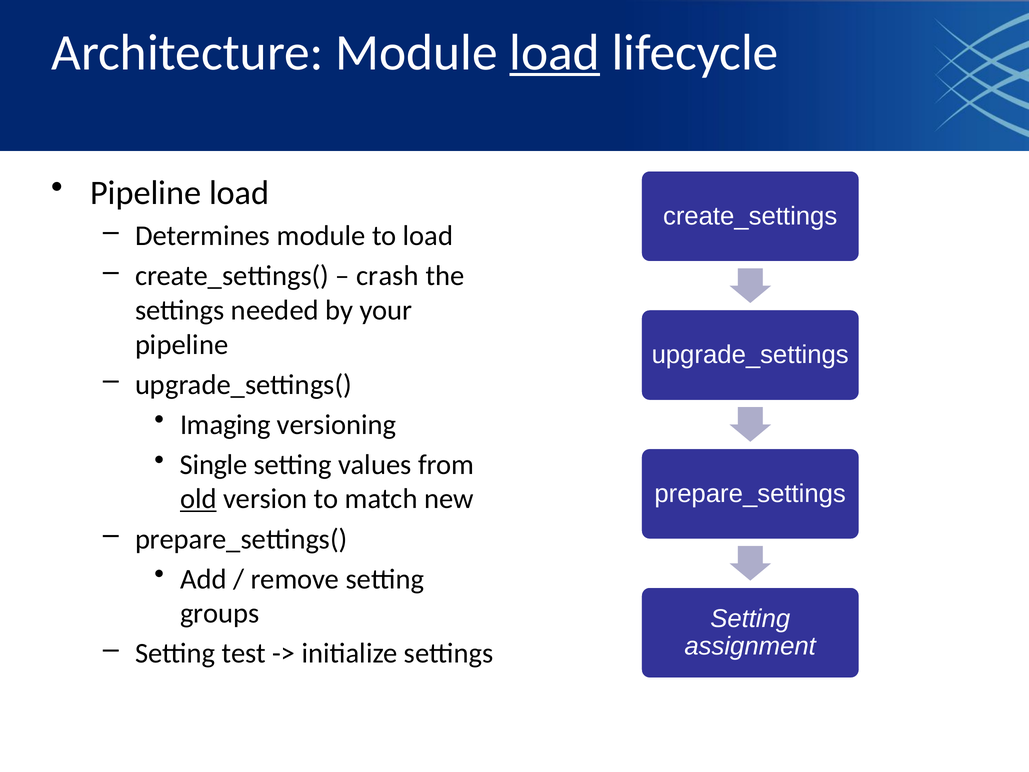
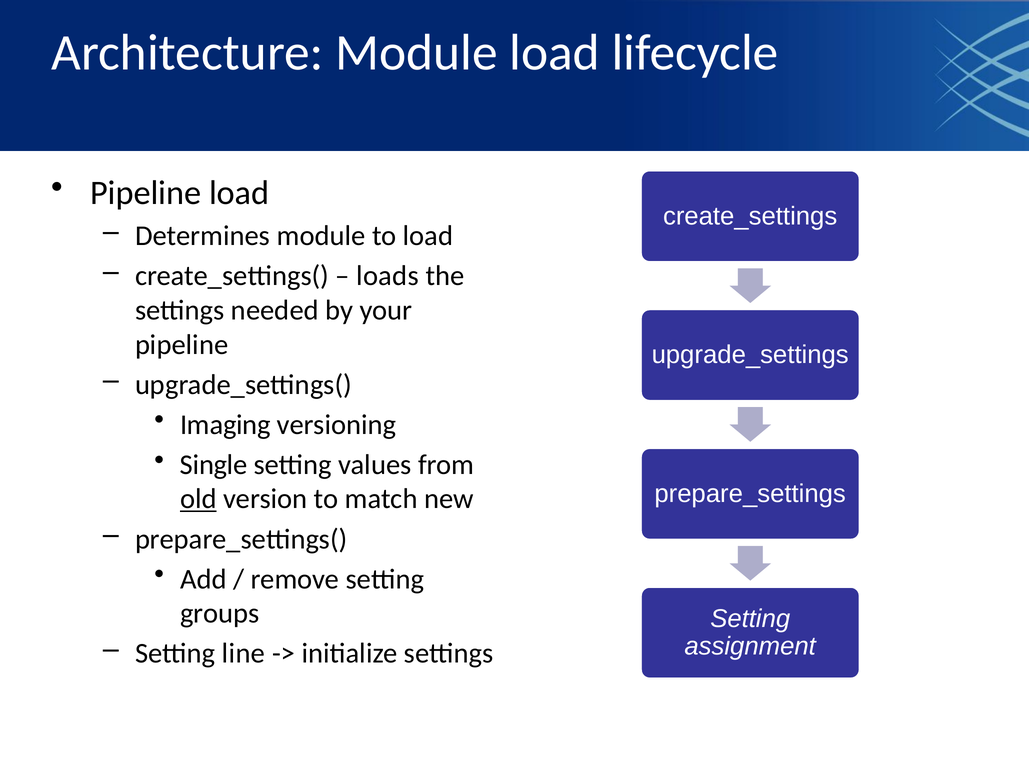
load at (555, 52) underline: present -> none
crash: crash -> loads
test: test -> line
